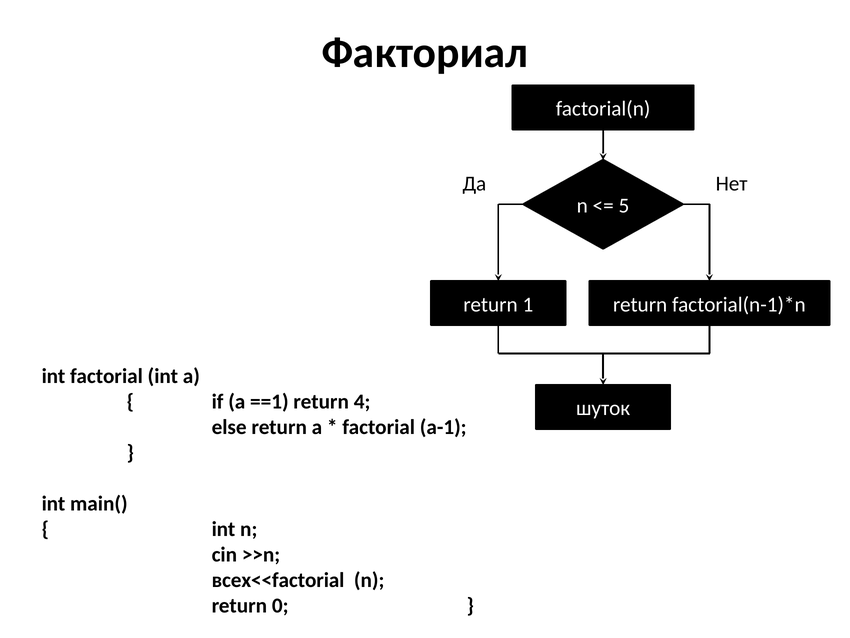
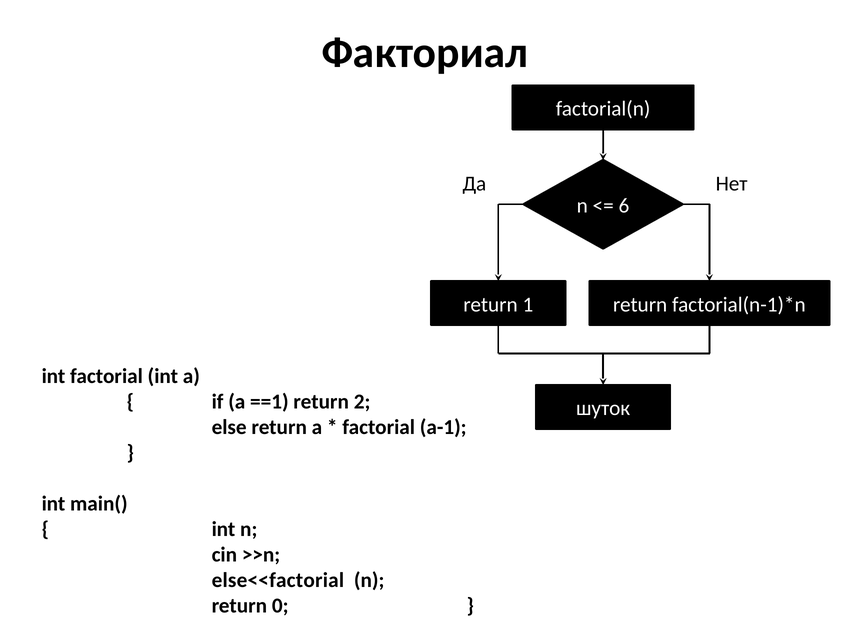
5: 5 -> 6
4: 4 -> 2
всех<<factorial: всех<<factorial -> else<<factorial
